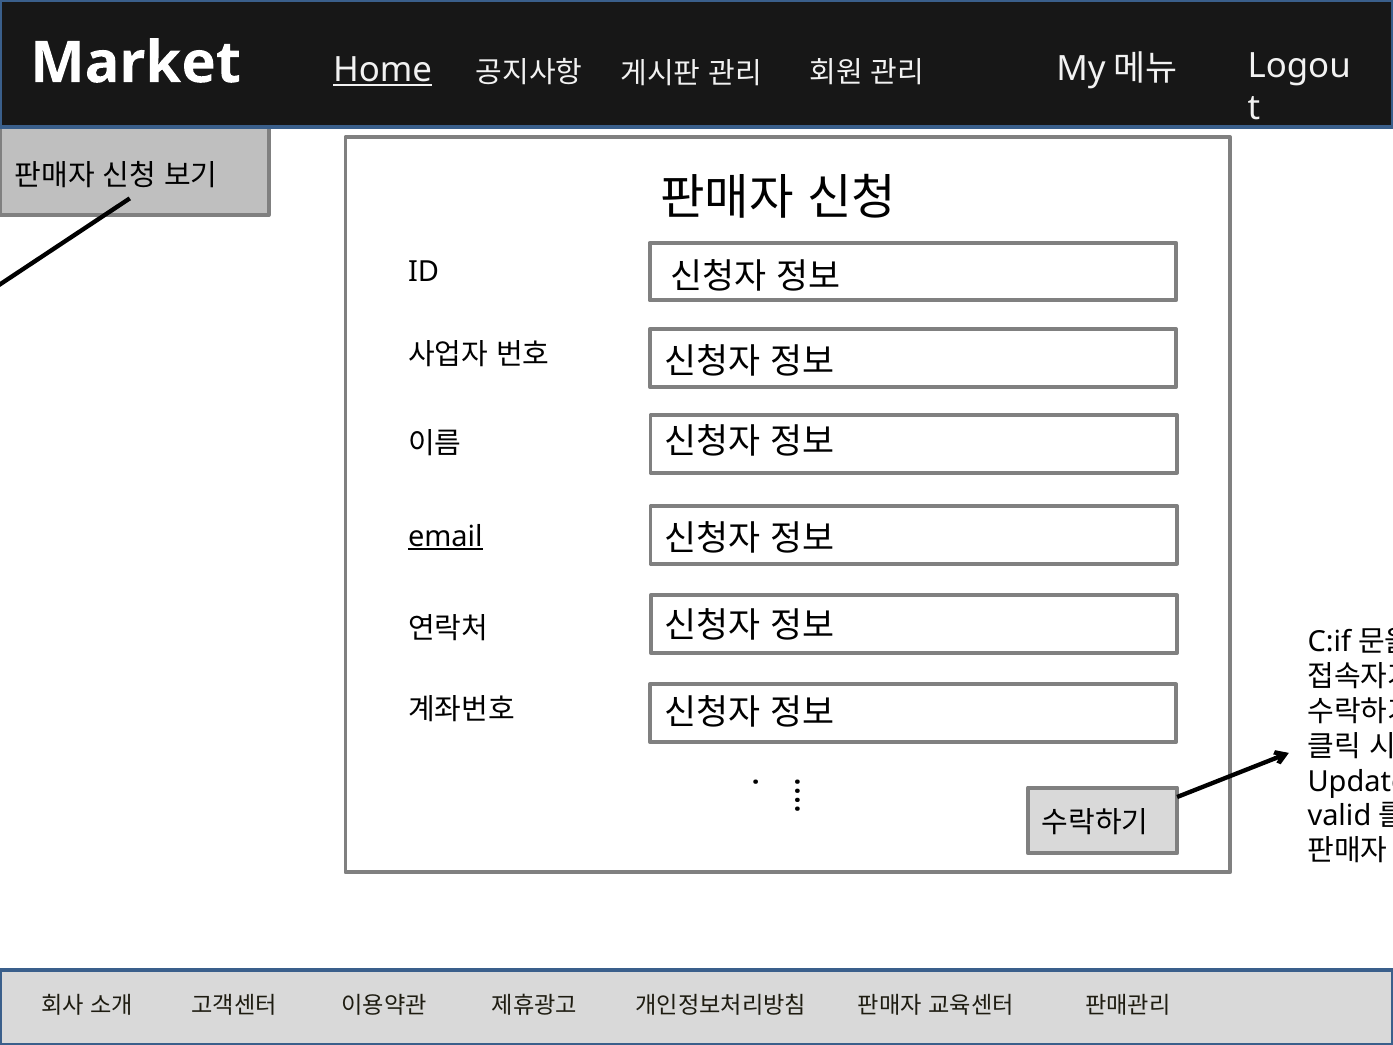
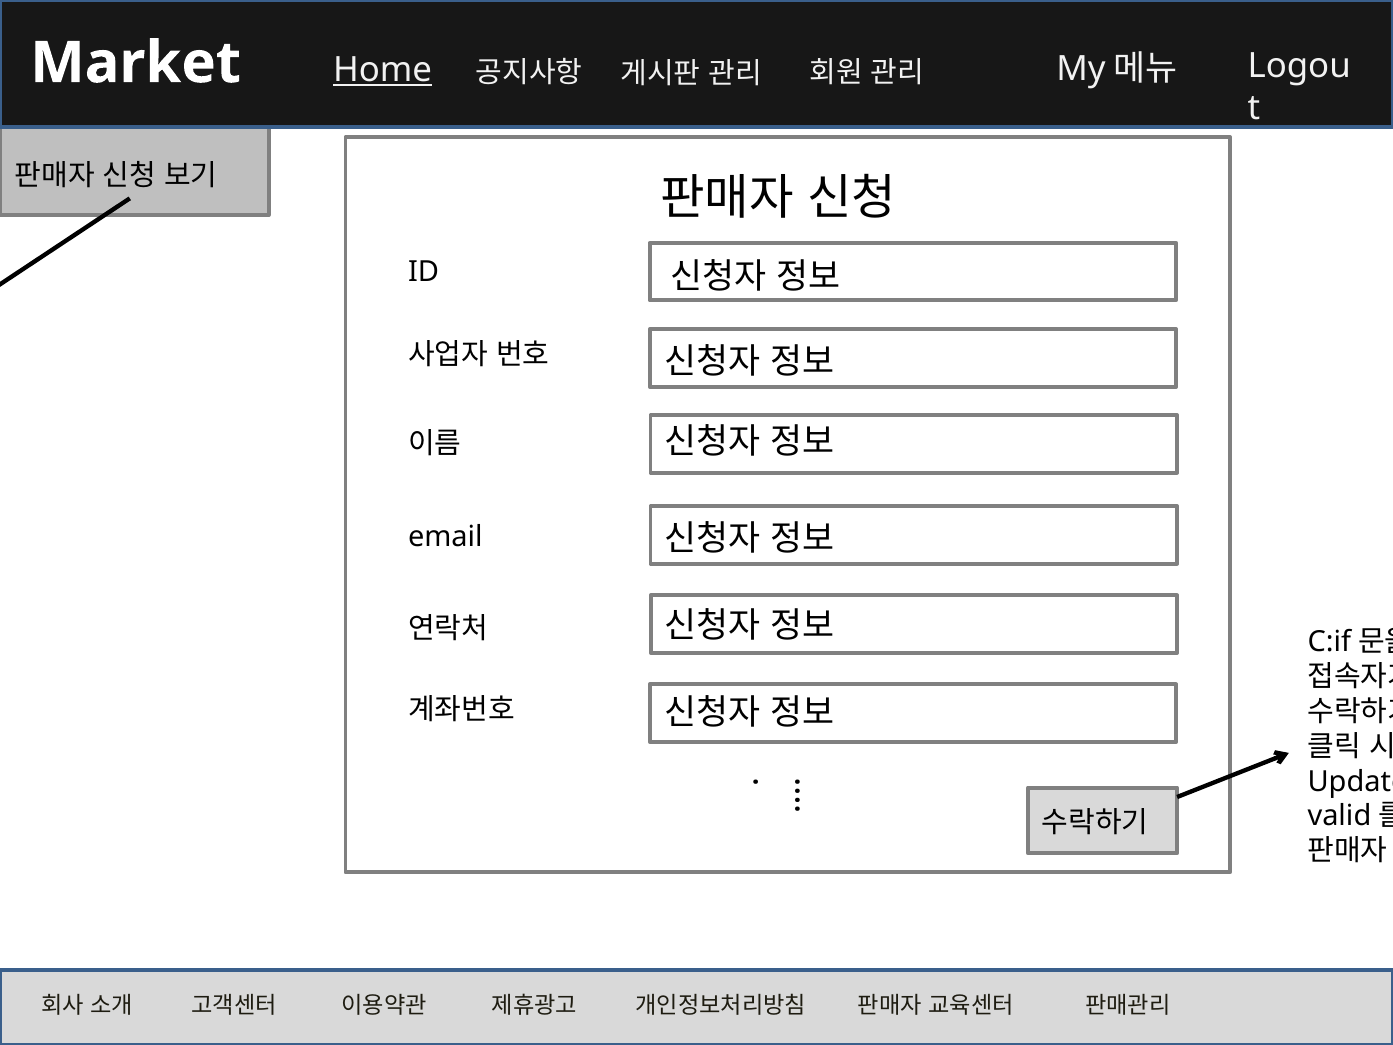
email underline: present -> none
